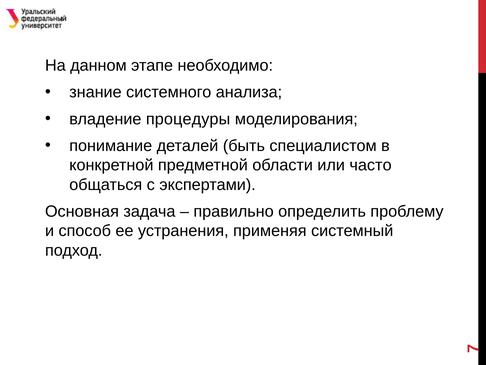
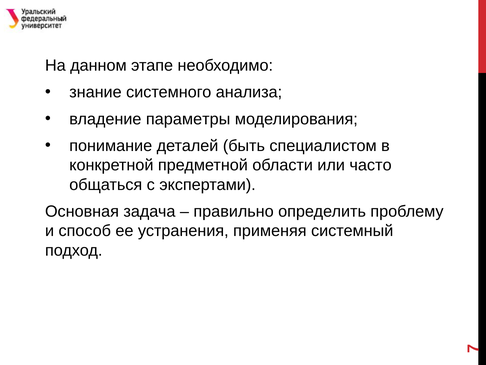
процедуры: процедуры -> параметры
